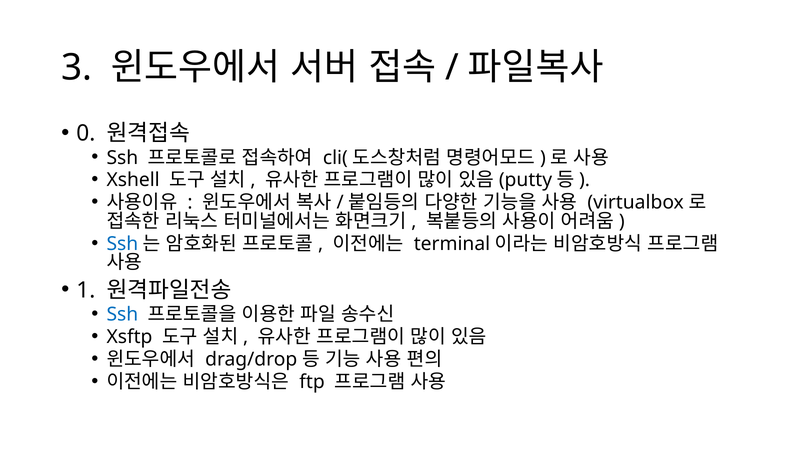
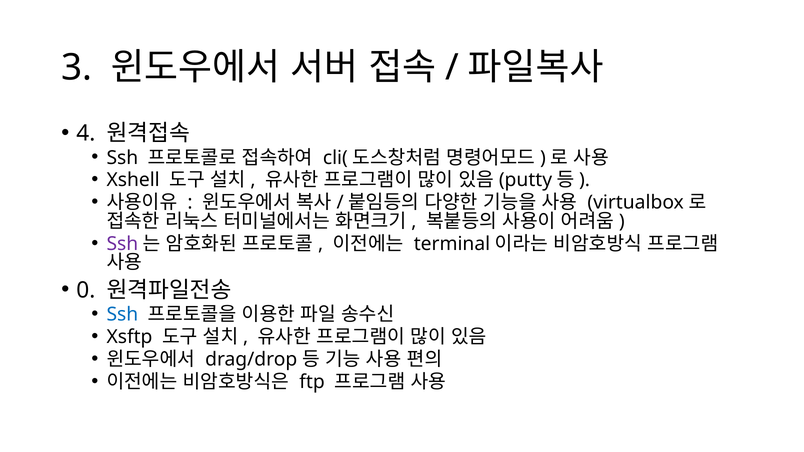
0: 0 -> 4
Ssh at (122, 244) colour: blue -> purple
1: 1 -> 0
